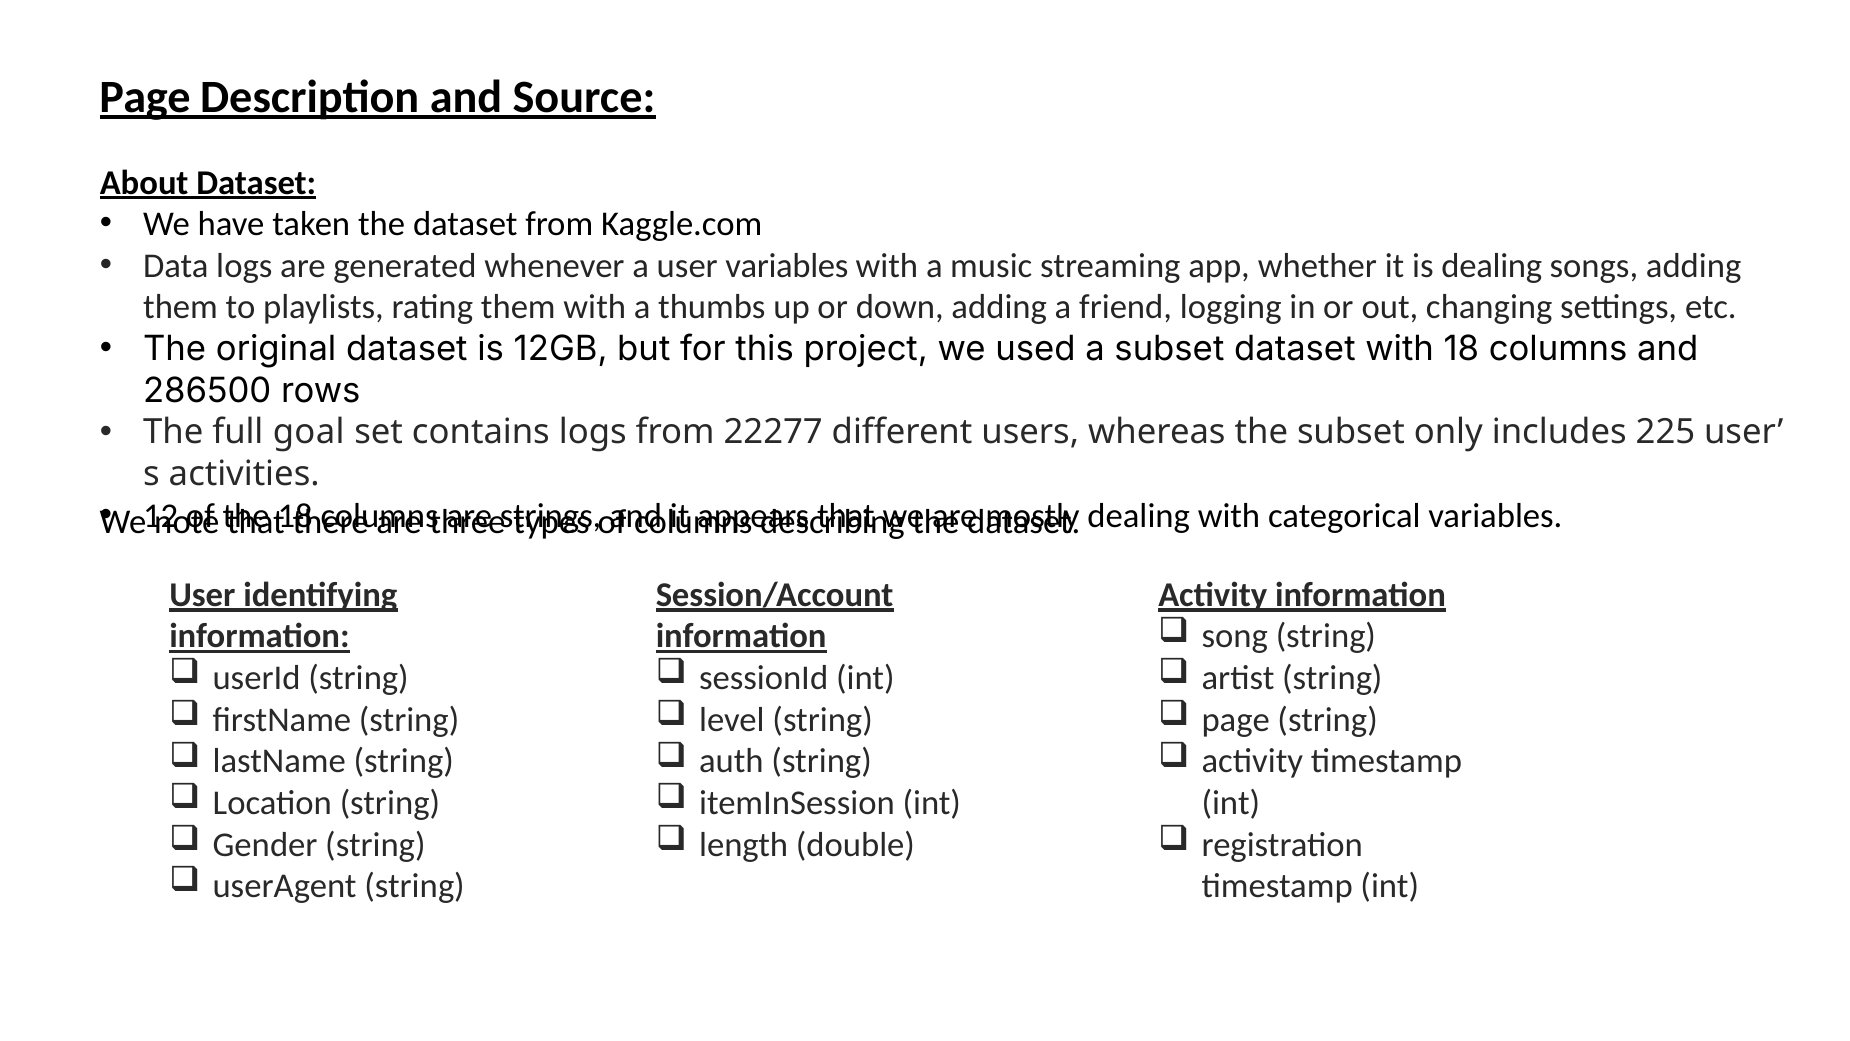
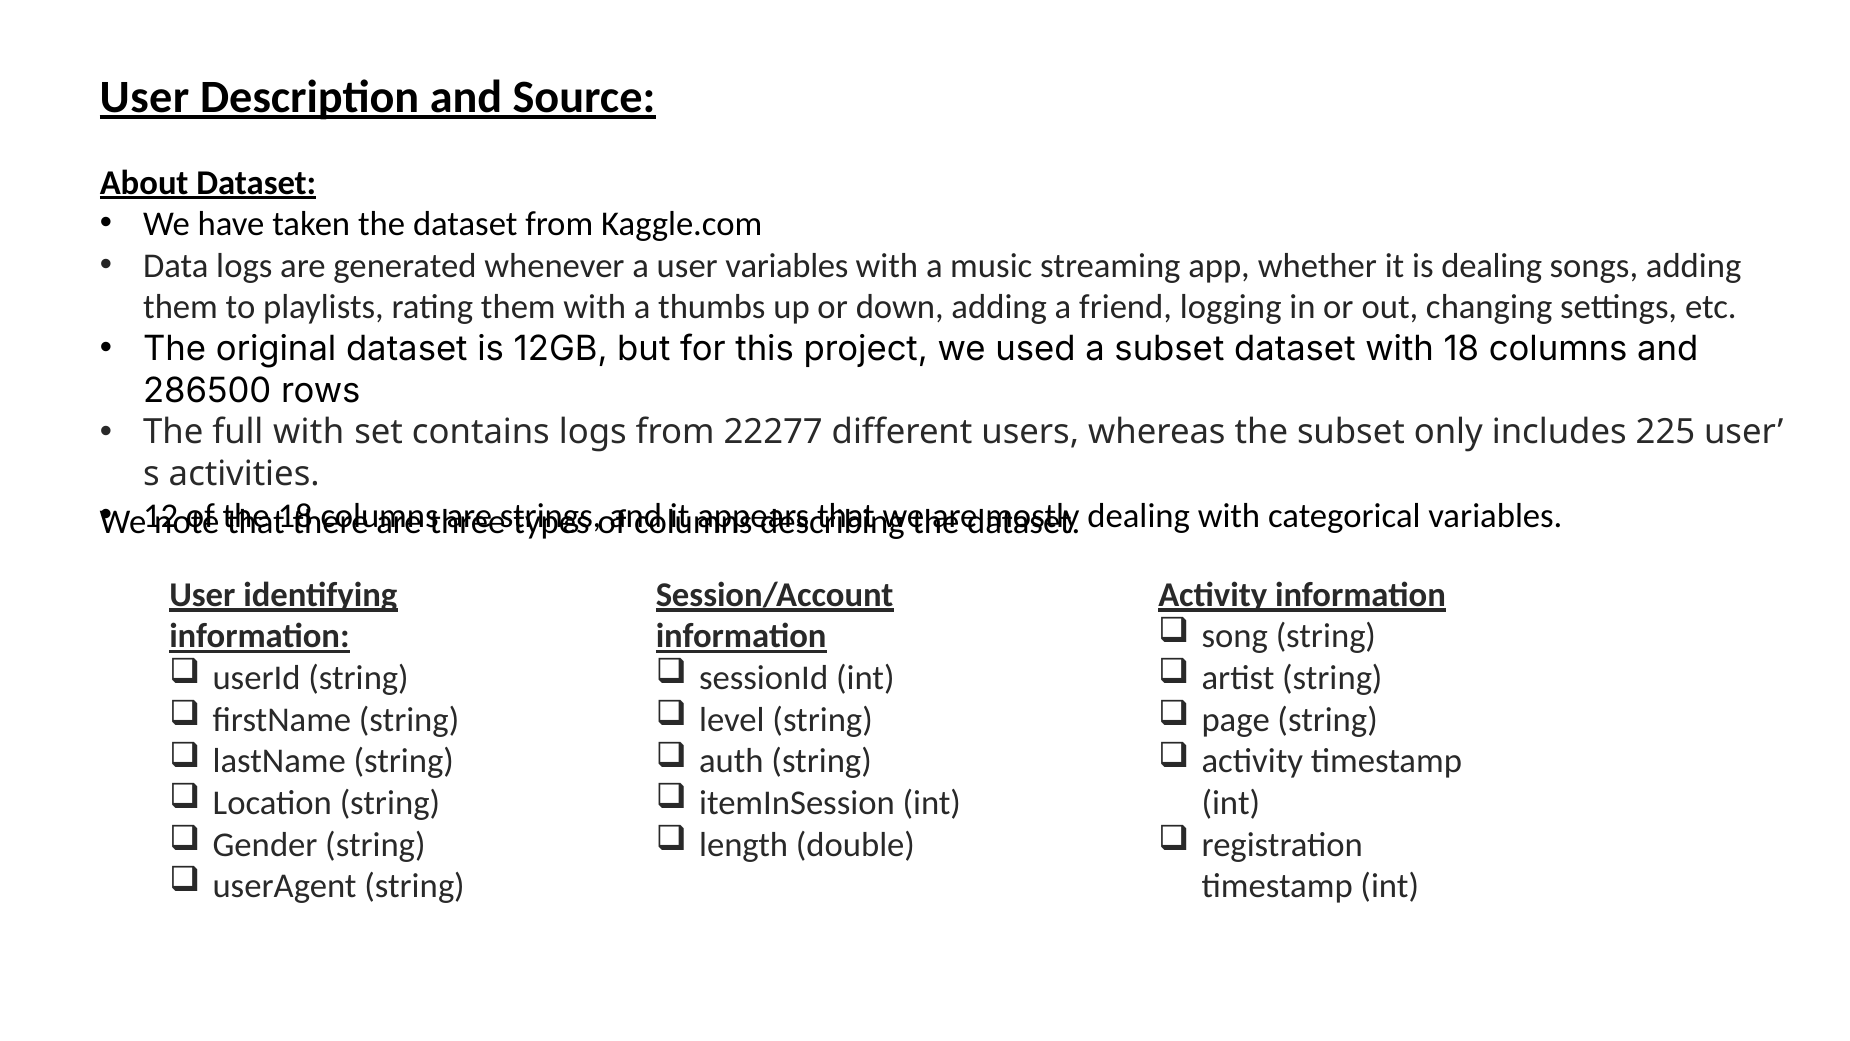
Page at (145, 97): Page -> User
full goal: goal -> with
